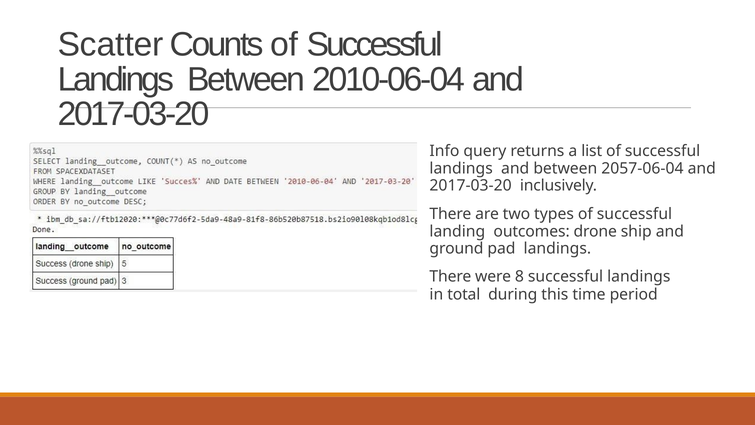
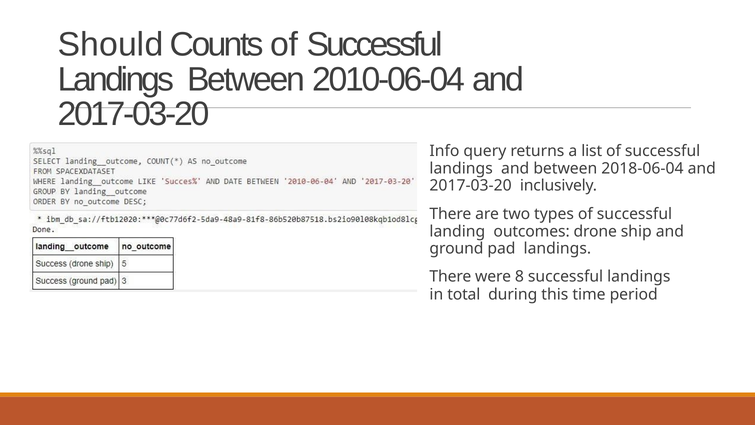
Scatter: Scatter -> Should
2057-06-04: 2057-06-04 -> 2018-06-04
